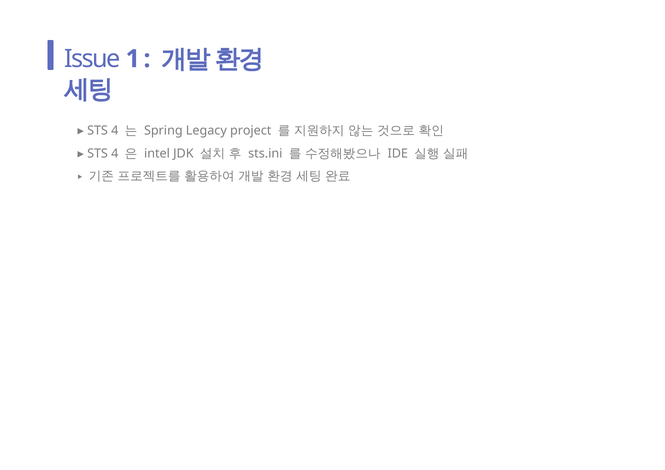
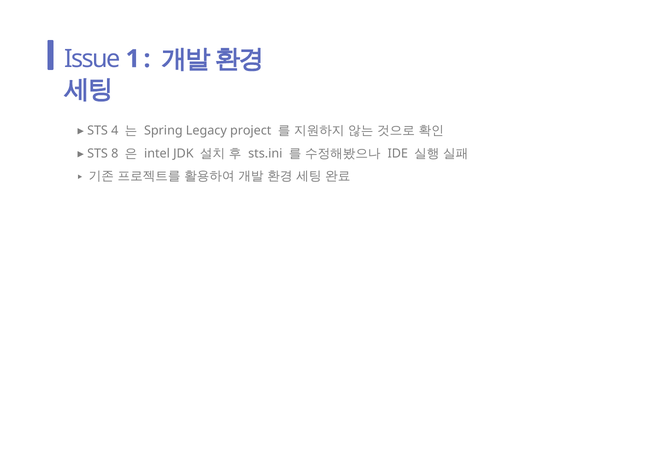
4 at (115, 153): 4 -> 8
